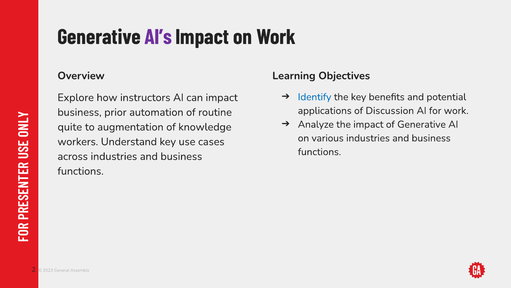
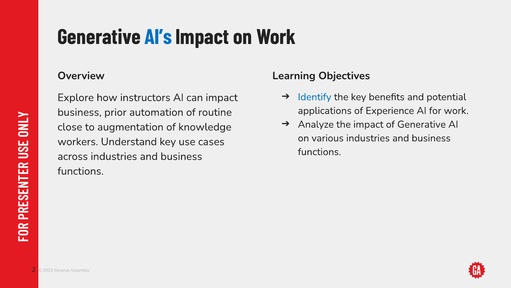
AI’s colour: purple -> blue
Discussion: Discussion -> Experience
quite: quite -> close
